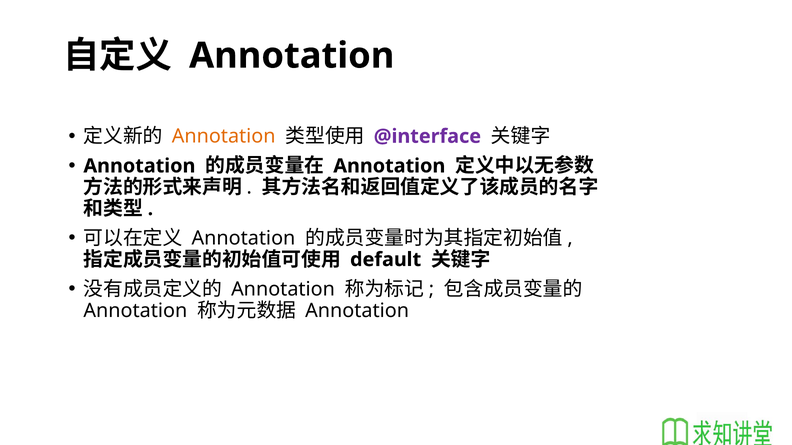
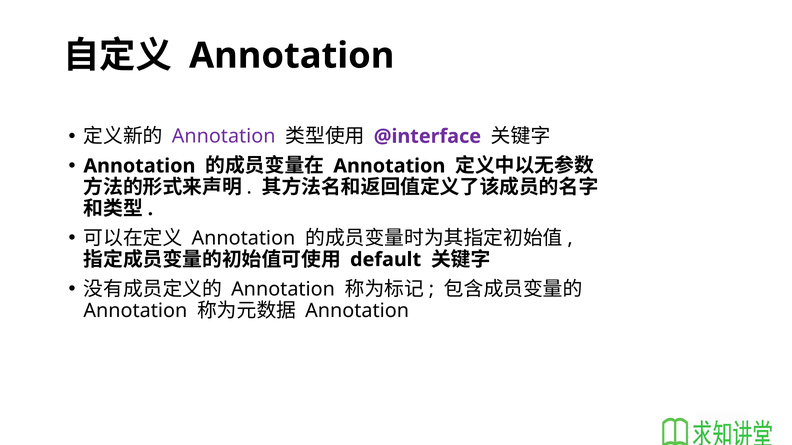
Annotation at (224, 136) colour: orange -> purple
